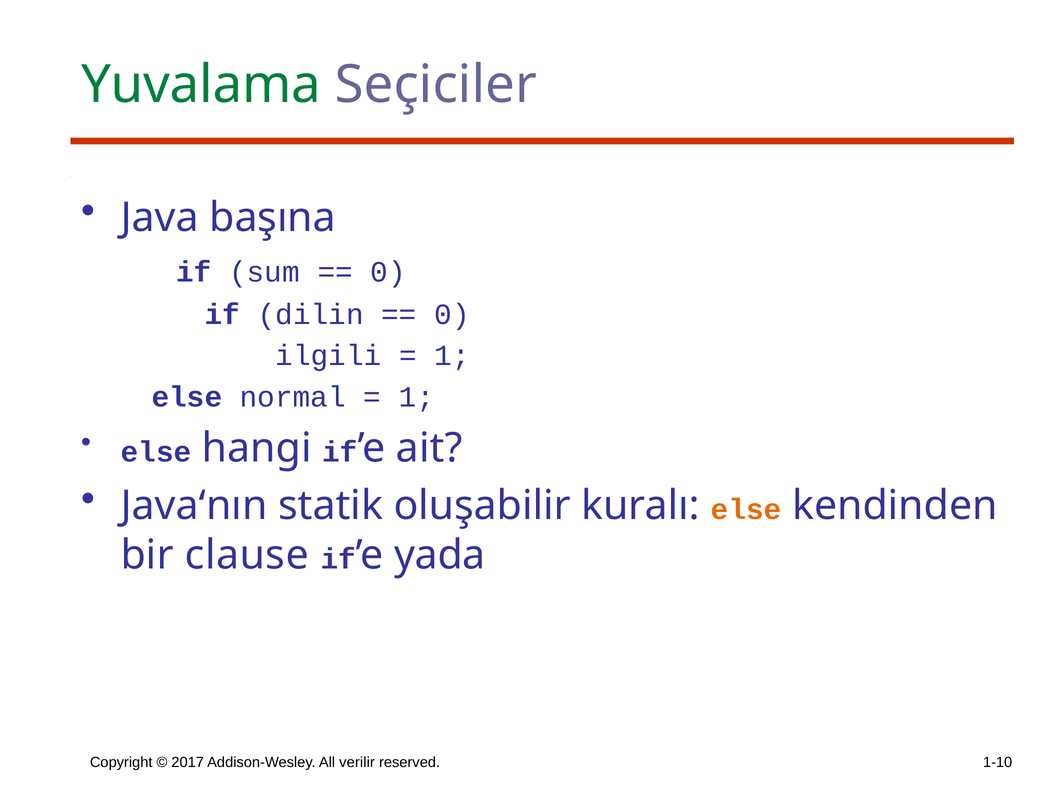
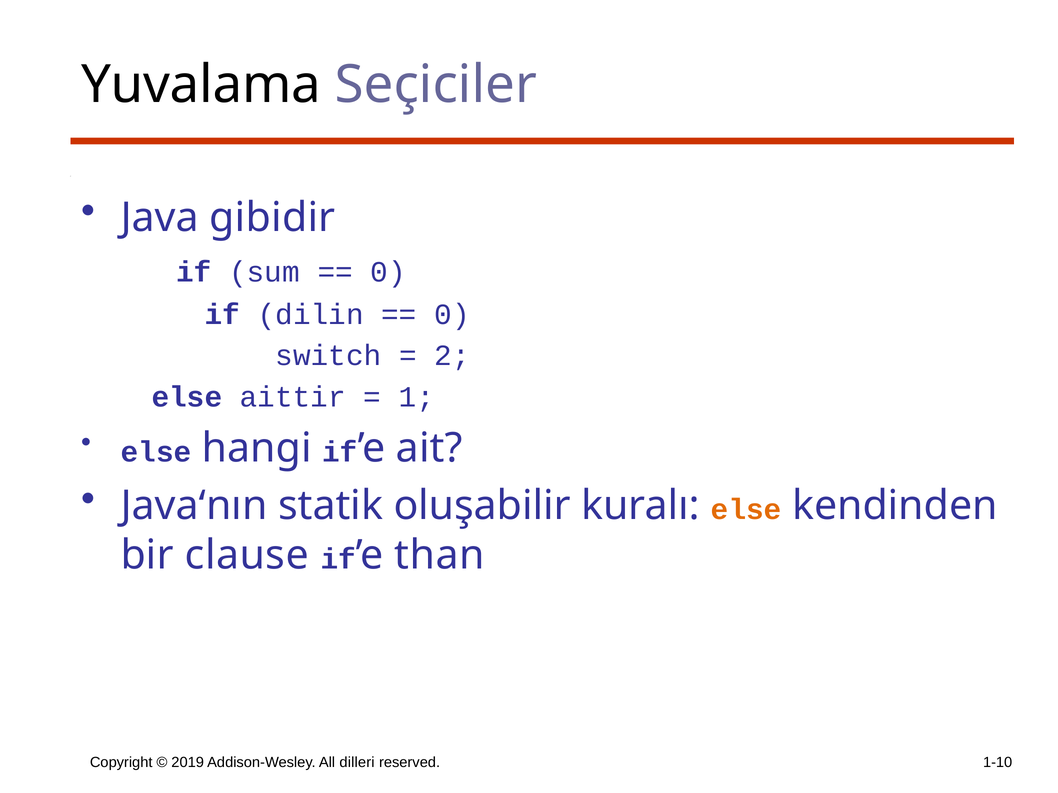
Yuvalama colour: green -> black
başına: başına -> gibidir
ilgili: ilgili -> switch
1 at (452, 356): 1 -> 2
normal: normal -> aittir
yada: yada -> than
2017: 2017 -> 2019
verilir: verilir -> dilleri
